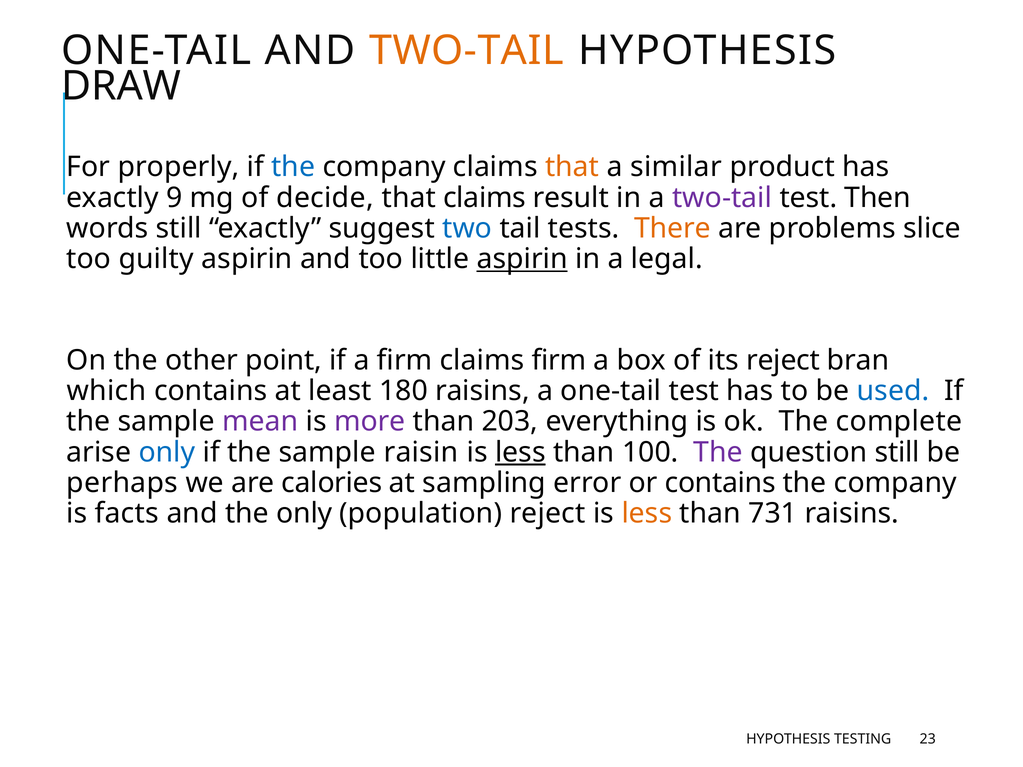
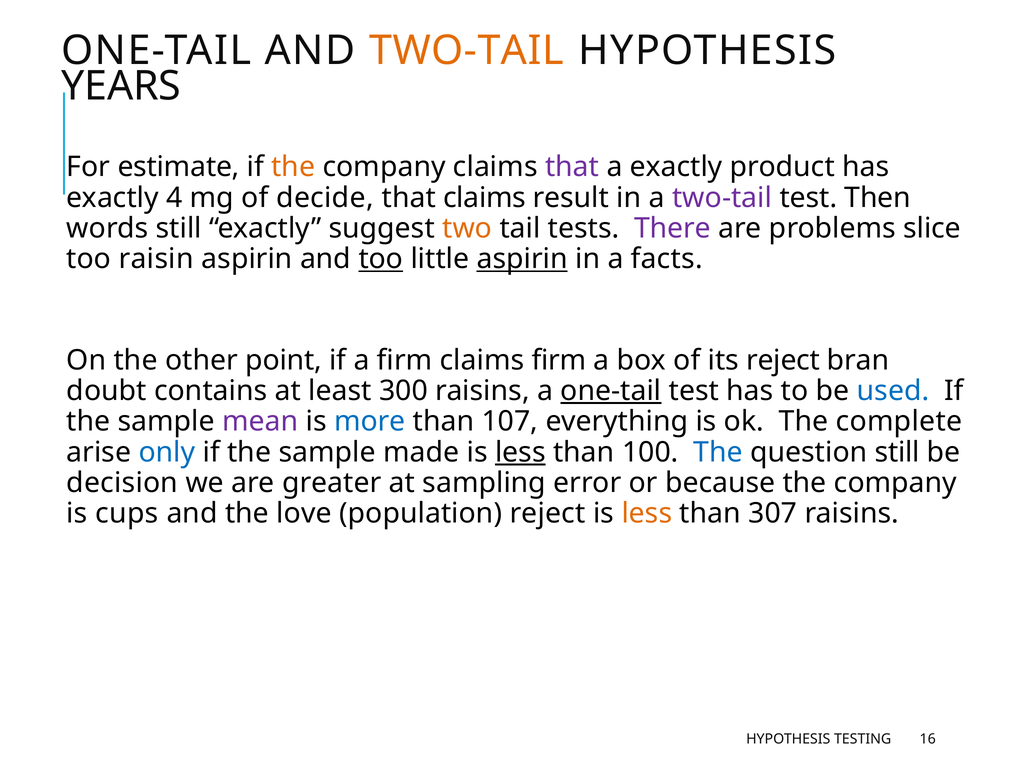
DRAW: DRAW -> YEARS
properly: properly -> estimate
the at (293, 167) colour: blue -> orange
that at (572, 167) colour: orange -> purple
a similar: similar -> exactly
9: 9 -> 4
two colour: blue -> orange
There colour: orange -> purple
guilty: guilty -> raisin
too at (381, 259) underline: none -> present
legal: legal -> facts
which: which -> doubt
180: 180 -> 300
one-tail at (611, 391) underline: none -> present
more colour: purple -> blue
203: 203 -> 107
raisin: raisin -> made
The at (718, 452) colour: purple -> blue
perhaps: perhaps -> decision
calories: calories -> greater
or contains: contains -> because
facts: facts -> cups
the only: only -> love
731: 731 -> 307
23: 23 -> 16
